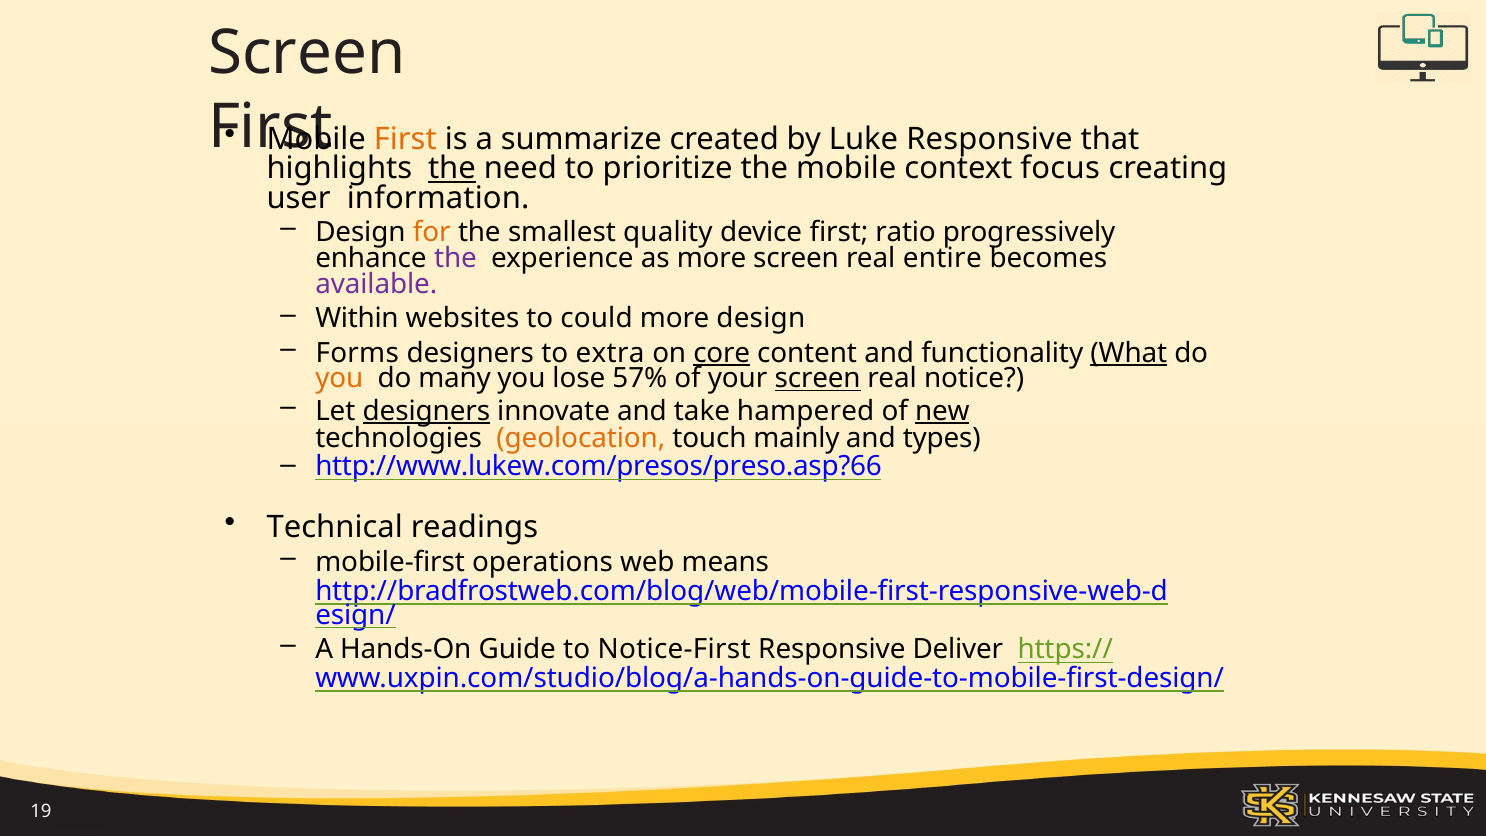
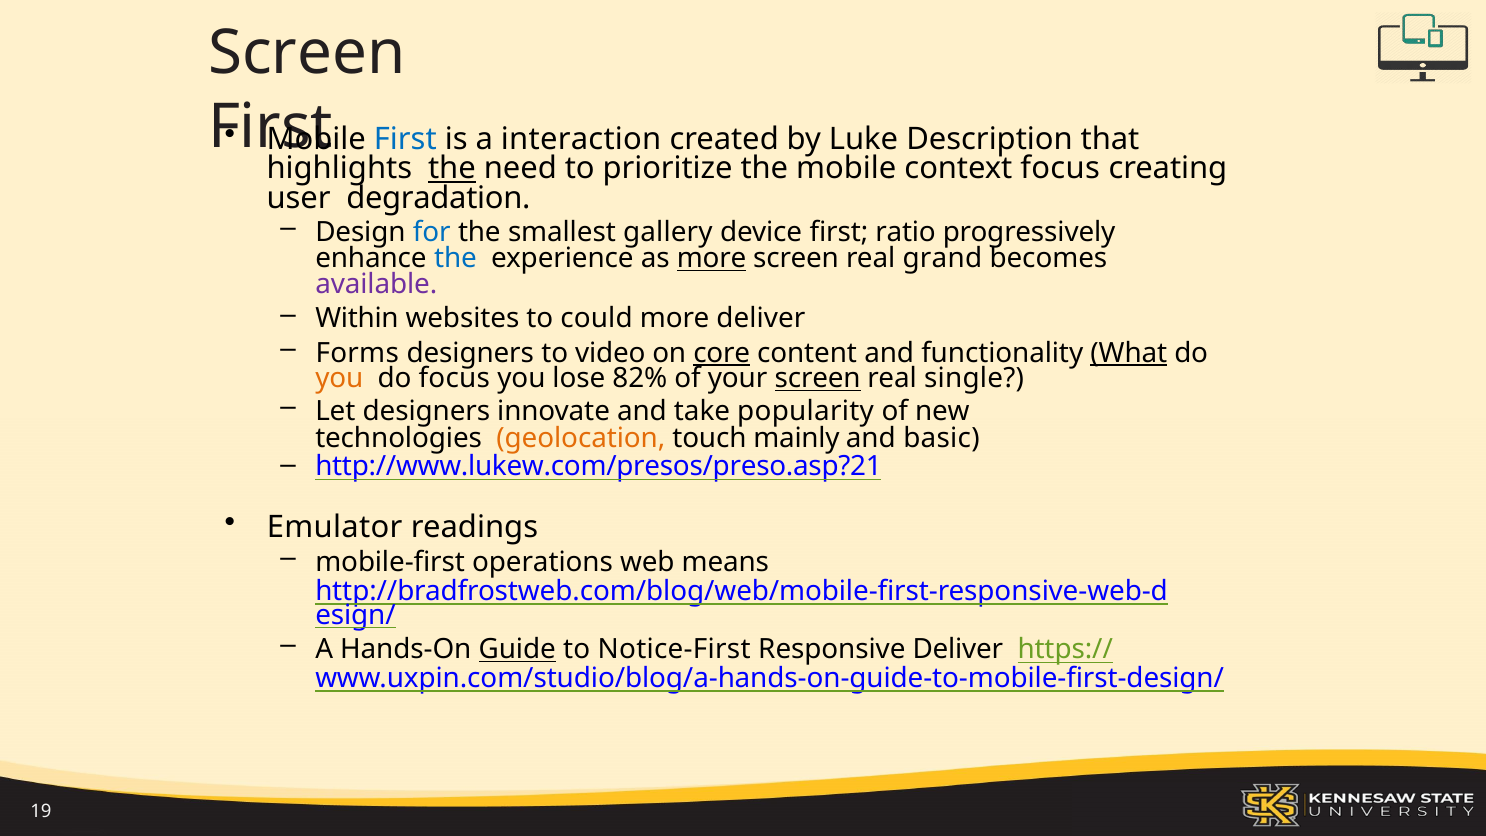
First at (405, 139) colour: orange -> blue
summarize: summarize -> interaction
Luke Responsive: Responsive -> Description
information: information -> degradation
for colour: orange -> blue
quality: quality -> gallery
the at (455, 259) colour: purple -> blue
more at (712, 259) underline: none -> present
entire: entire -> grand
more design: design -> deliver
extra: extra -> video
do many: many -> focus
57%: 57% -> 82%
notice: notice -> single
designers at (426, 411) underline: present -> none
hampered: hampered -> popularity
new underline: present -> none
types: types -> basic
http://www.lukew.com/presos/preso.asp?66: http://www.lukew.com/presos/preso.asp?66 -> http://www.lukew.com/presos/preso.asp?21
Technical: Technical -> Emulator
Guide underline: none -> present
